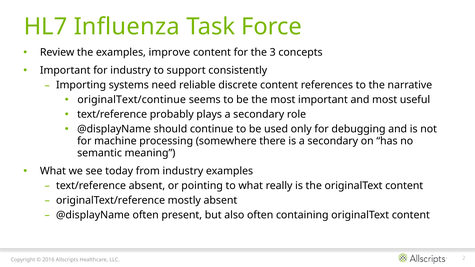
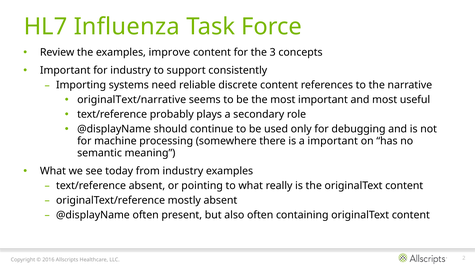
originalText/continue: originalText/continue -> originalText/narrative
is a secondary: secondary -> important
